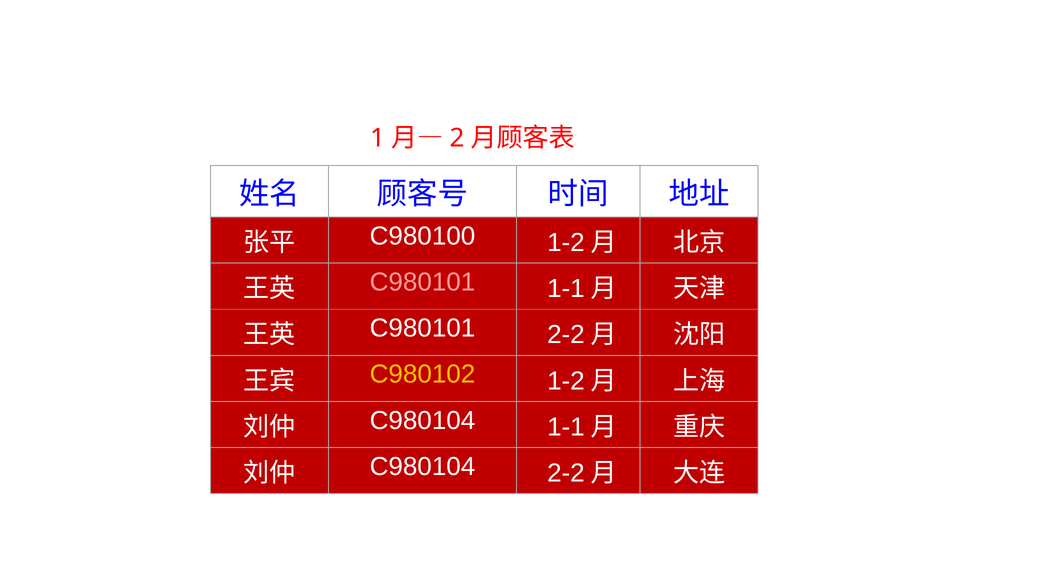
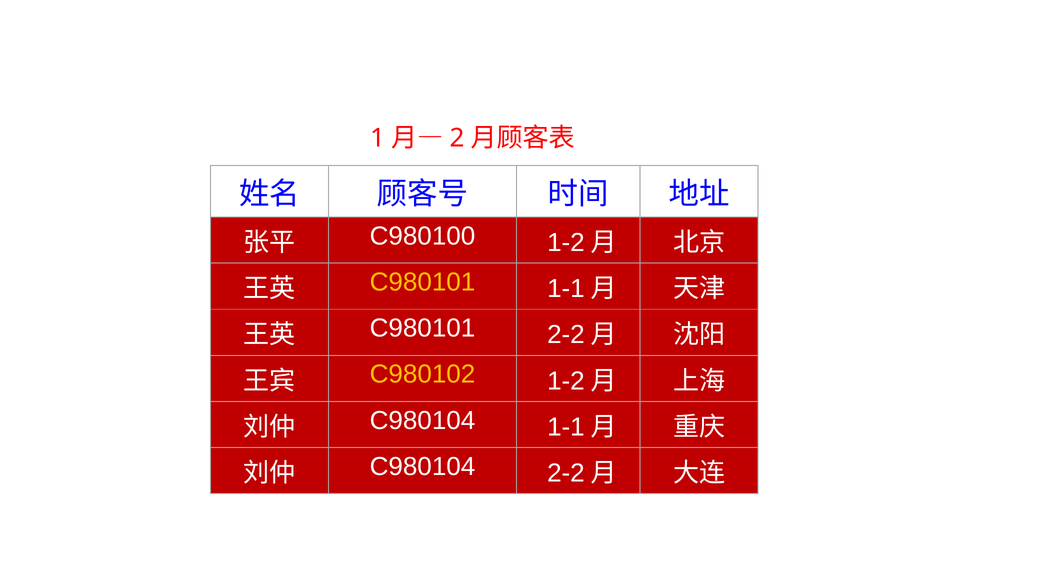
C980101 at (423, 282) colour: pink -> yellow
